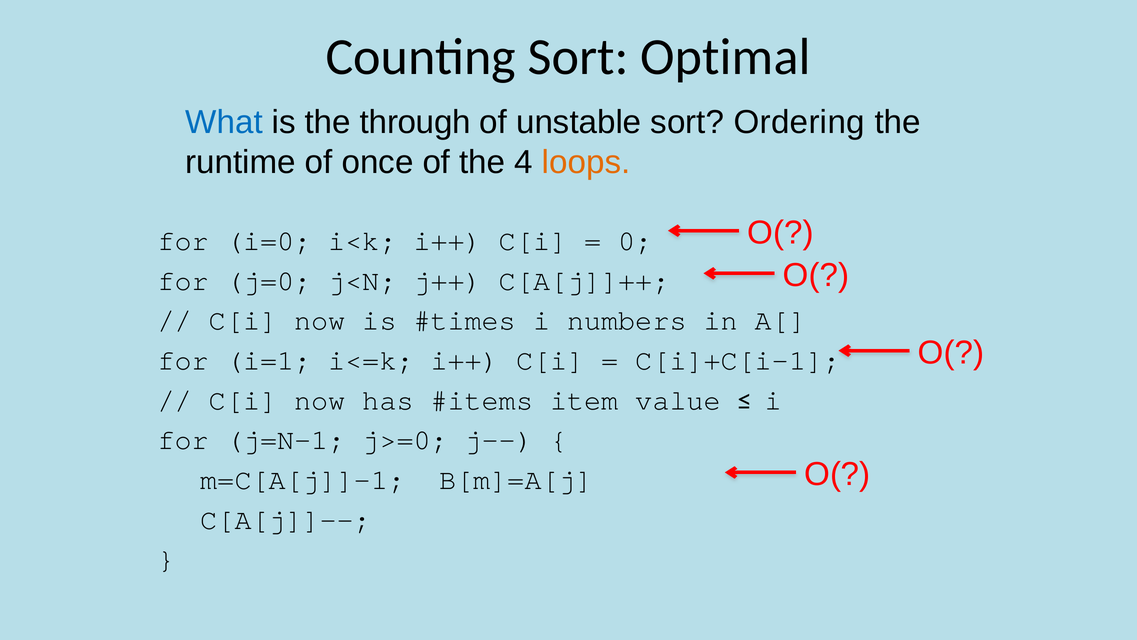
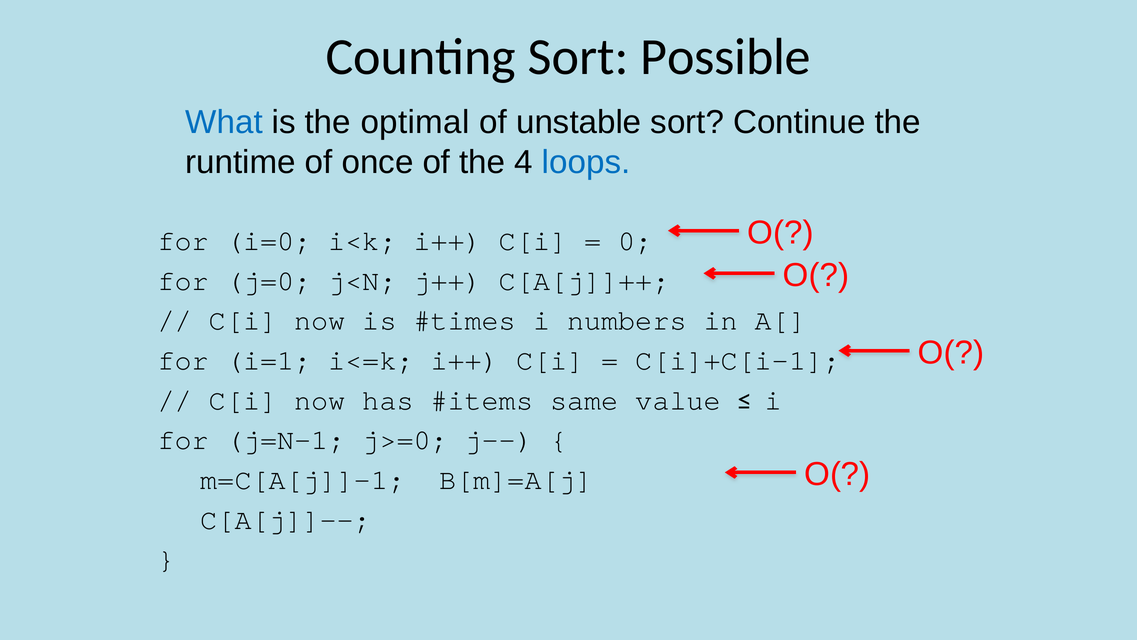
Optimal: Optimal -> Possible
through: through -> optimal
Ordering: Ordering -> Continue
loops colour: orange -> blue
item: item -> same
